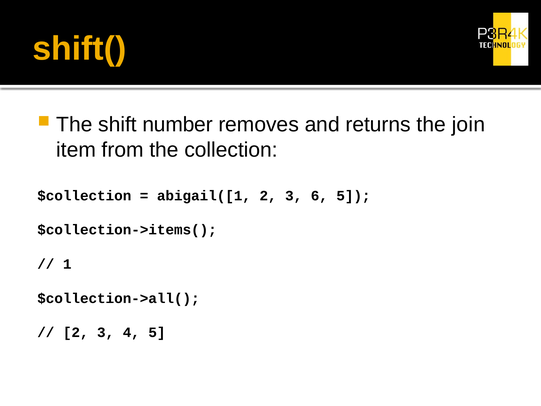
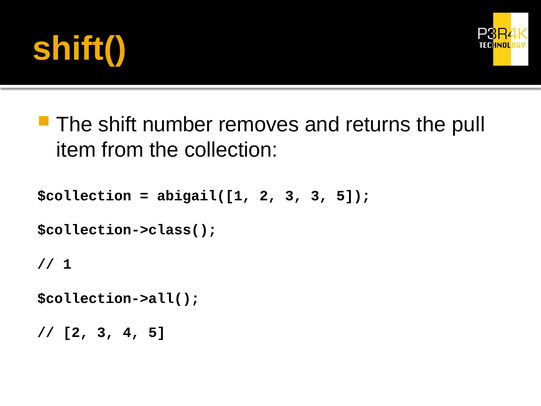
join: join -> pull
3 6: 6 -> 3
$collection->items(: $collection->items( -> $collection->class(
